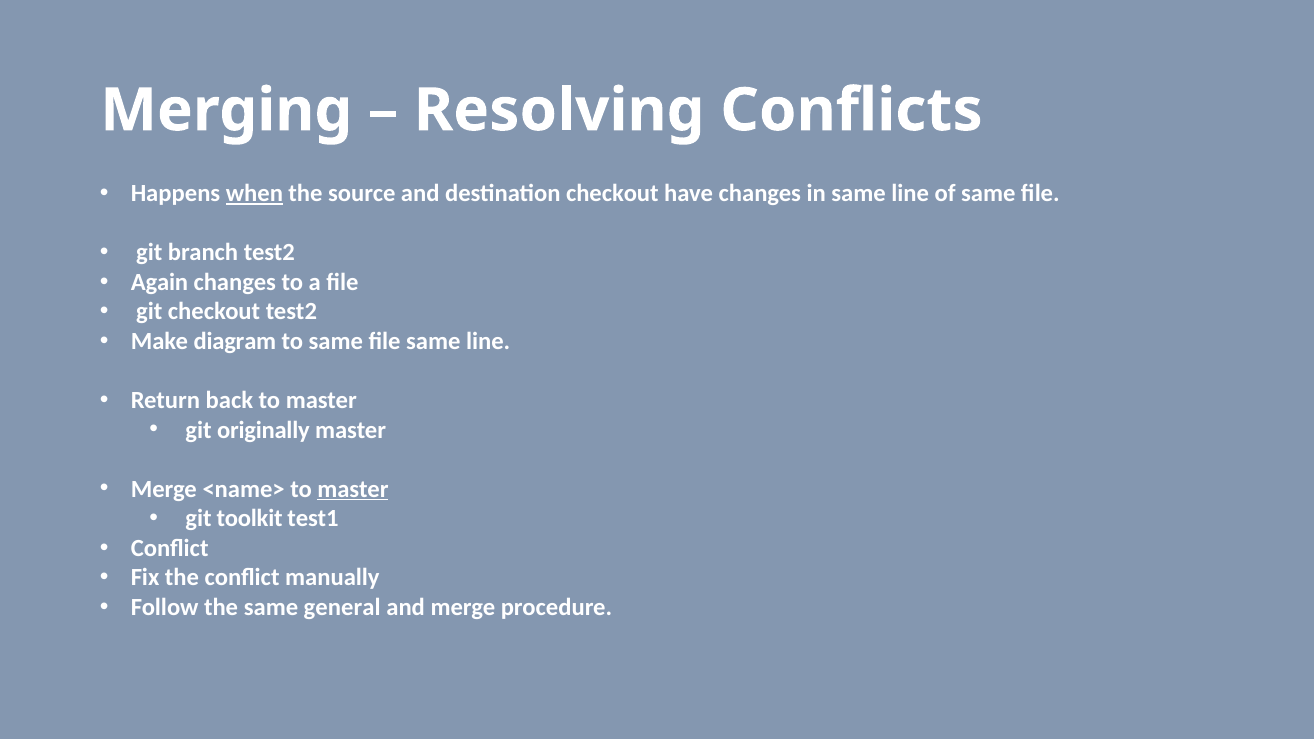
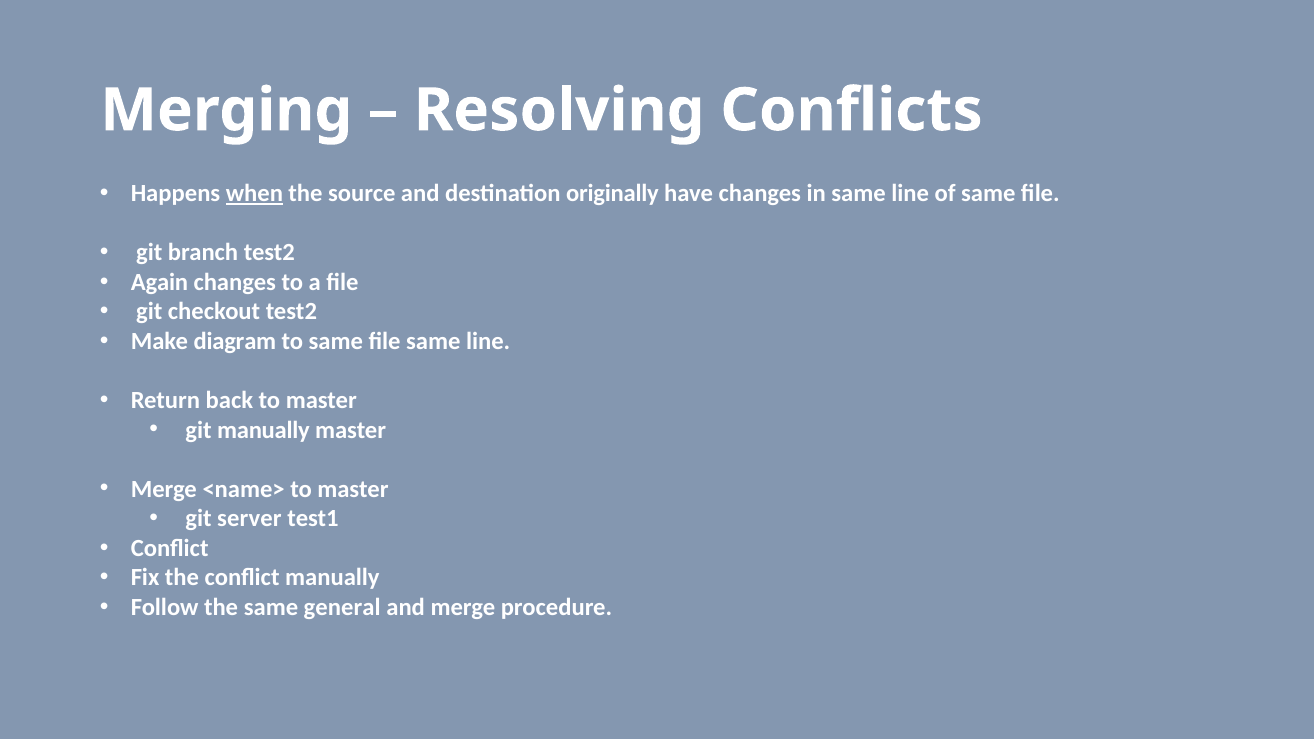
destination checkout: checkout -> originally
git originally: originally -> manually
master at (353, 489) underline: present -> none
toolkit: toolkit -> server
